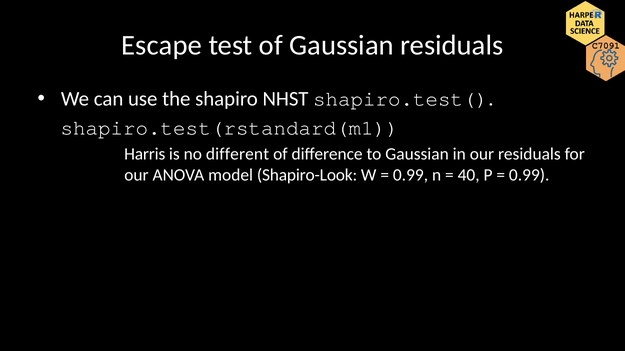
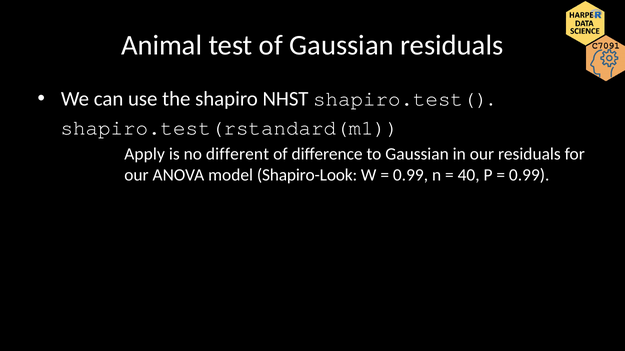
Escape: Escape -> Animal
Harris: Harris -> Apply
